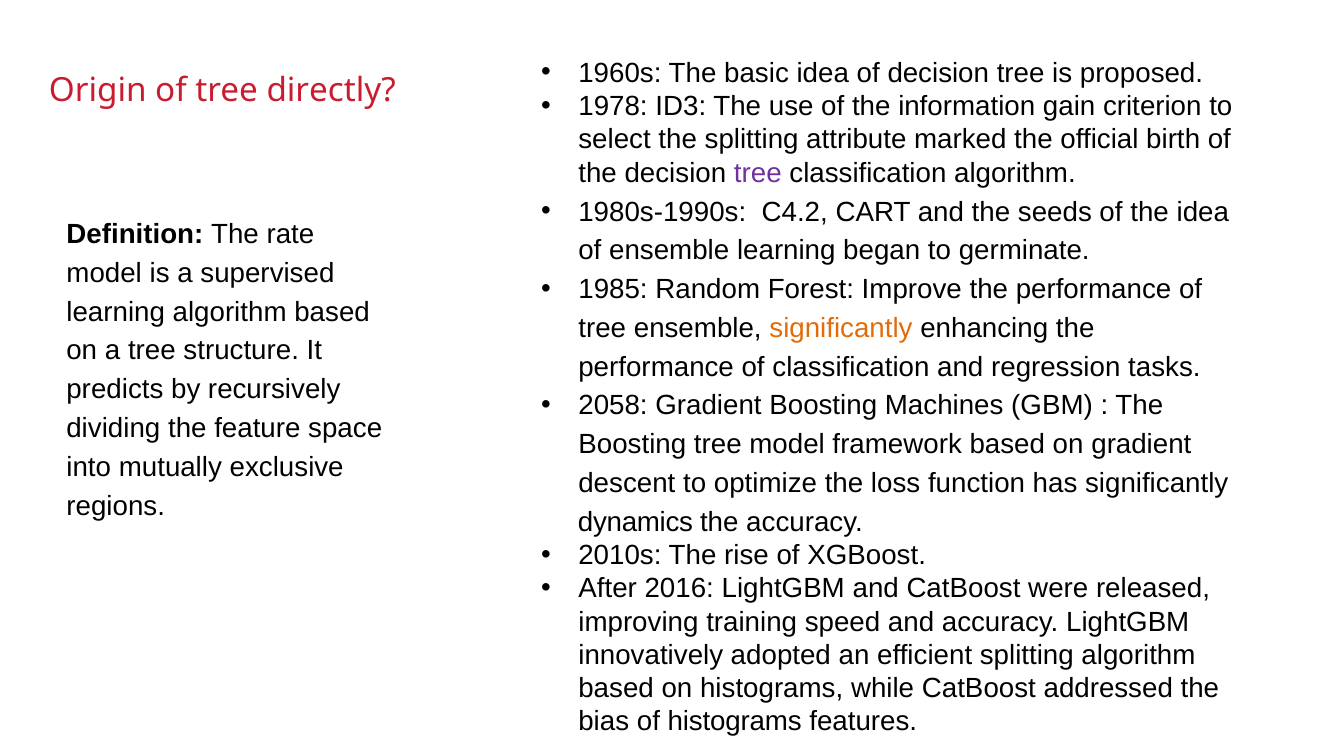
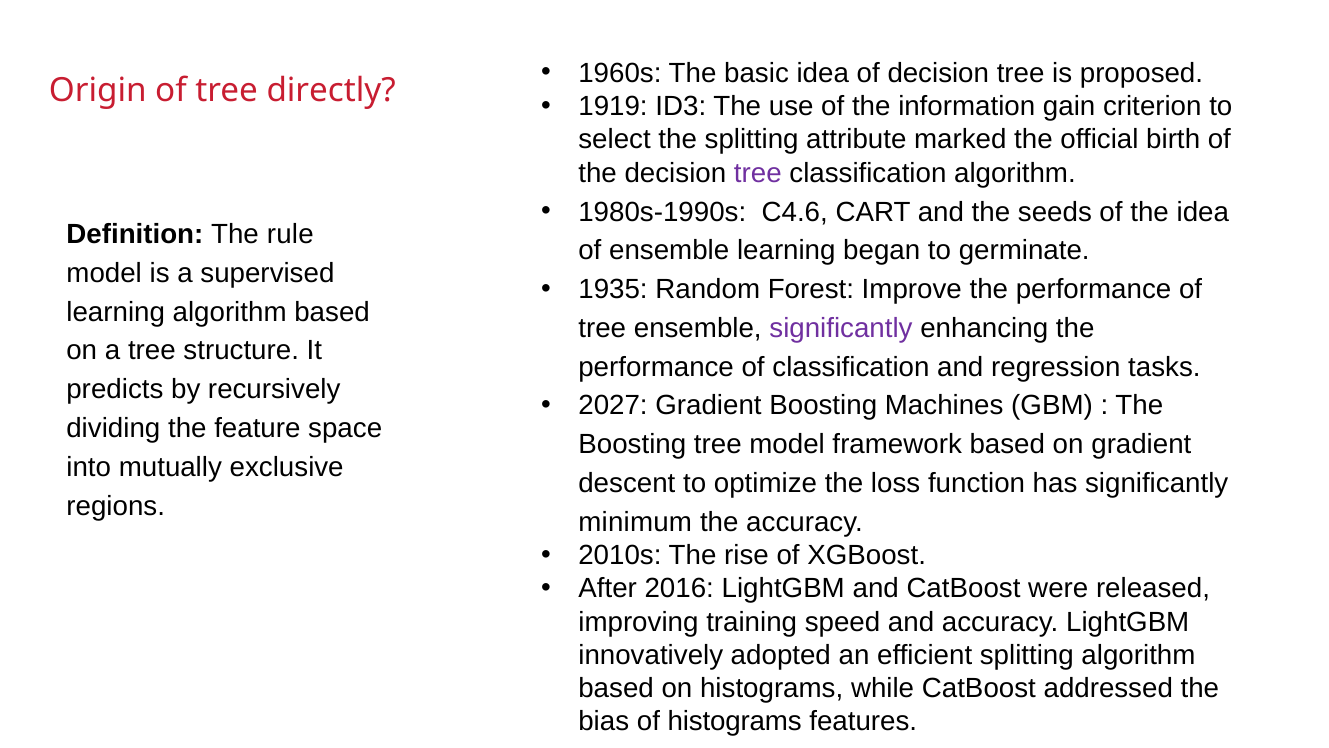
1978: 1978 -> 1919
C4.2: C4.2 -> C4.6
rate: rate -> rule
1985: 1985 -> 1935
significantly at (841, 328) colour: orange -> purple
2058: 2058 -> 2027
dynamics: dynamics -> minimum
